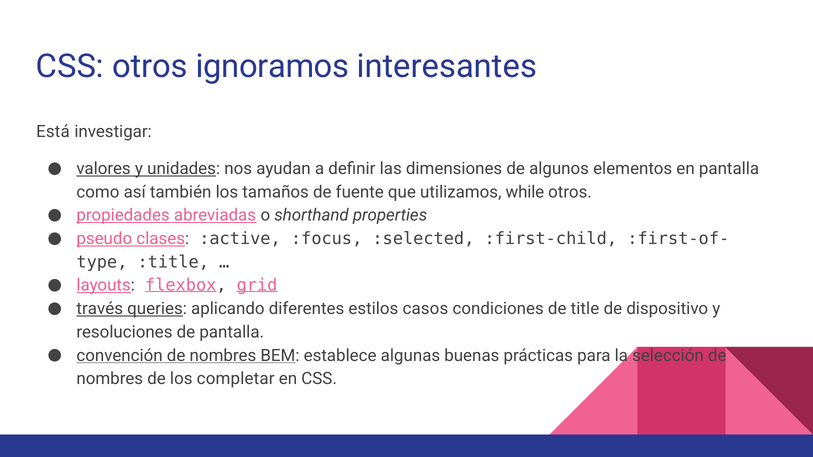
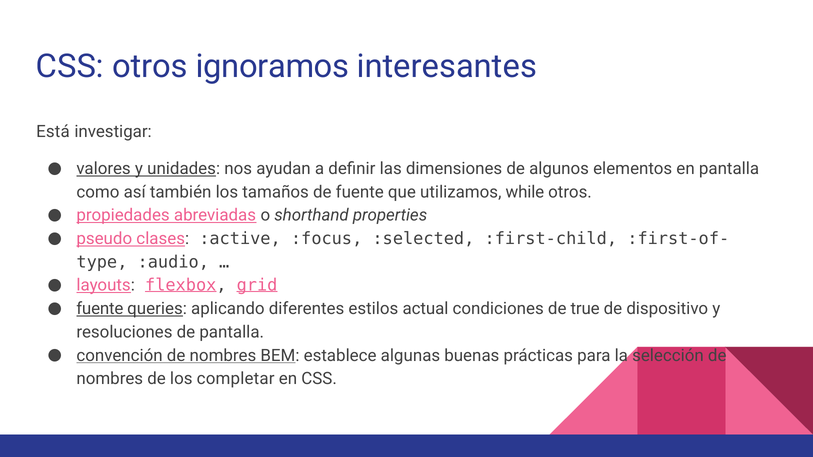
:title: :title -> :audio
través at (100, 309): través -> fuente
casos: casos -> actual
title: title -> true
